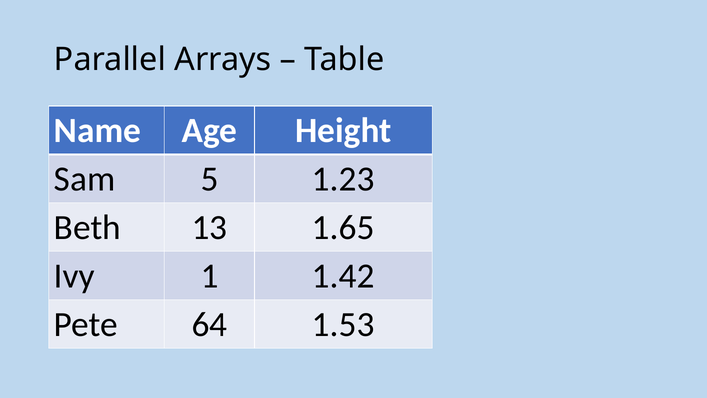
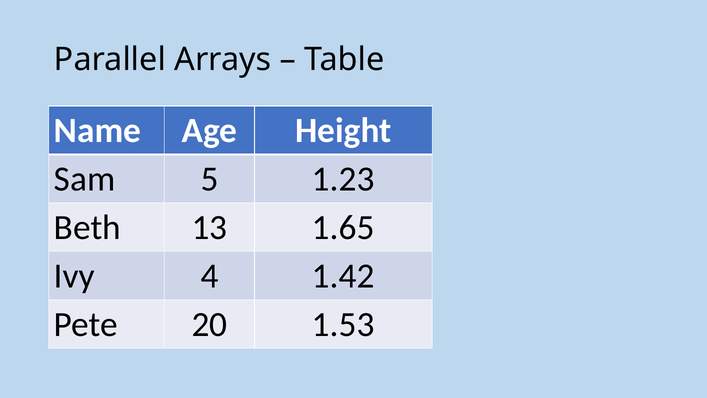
1: 1 -> 4
64: 64 -> 20
